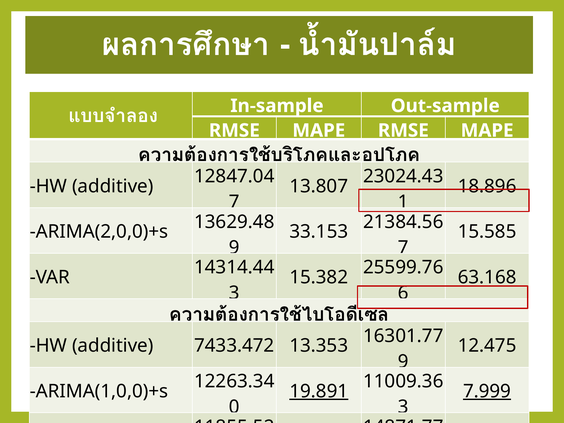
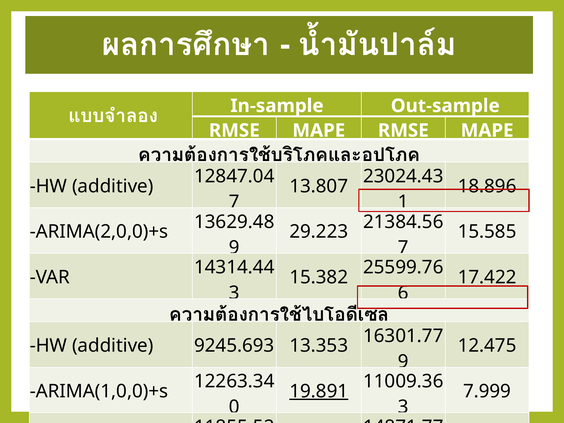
33.153: 33.153 -> 29.223
63.168: 63.168 -> 17.422
7433.472: 7433.472 -> 9245.693
7.999 underline: present -> none
